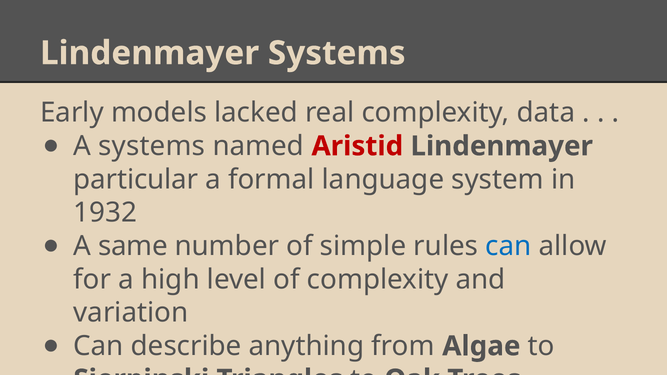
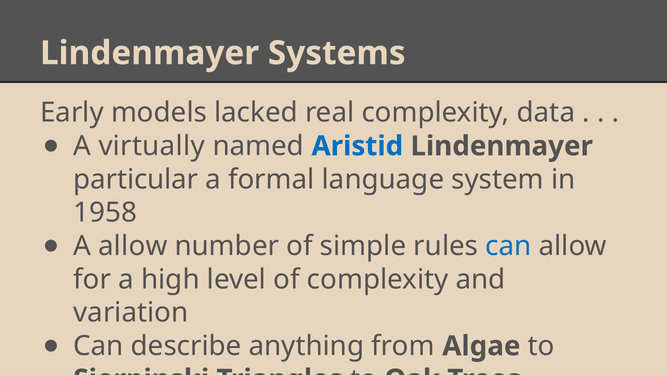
A systems: systems -> virtually
Aristid colour: red -> blue
1932: 1932 -> 1958
A same: same -> allow
